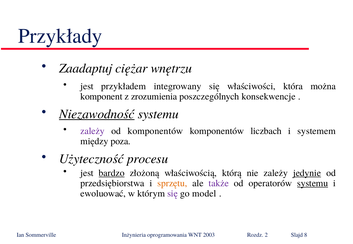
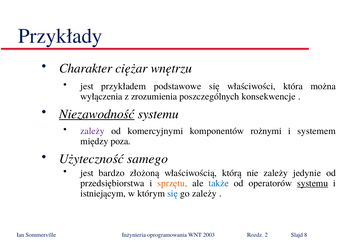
Zaadaptuj: Zaadaptuj -> Charakter
integrowany: integrowany -> podstawowe
komponent: komponent -> wyłączenia
od komponentów: komponentów -> komercyjnymi
liczbach: liczbach -> rożnymi
procesu: procesu -> samego
bardzo underline: present -> none
jedynie underline: present -> none
także colour: purple -> blue
ewoluować: ewoluować -> istniejącym
się at (173, 194) colour: purple -> blue
go model: model -> zależy
